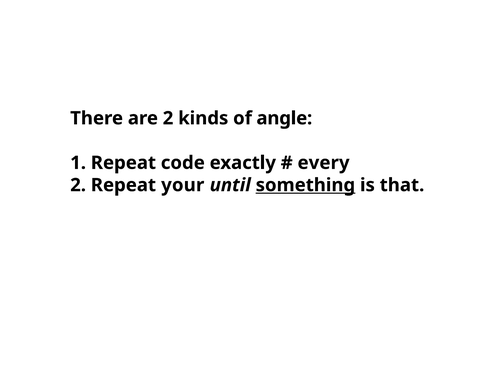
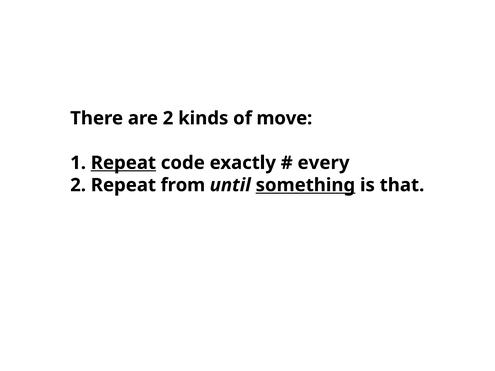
angle: angle -> move
Repeat at (123, 163) underline: none -> present
your: your -> from
